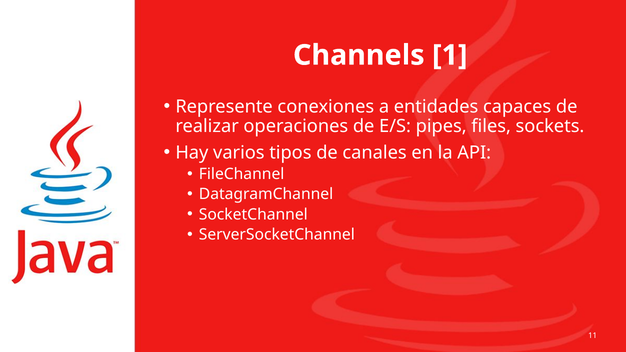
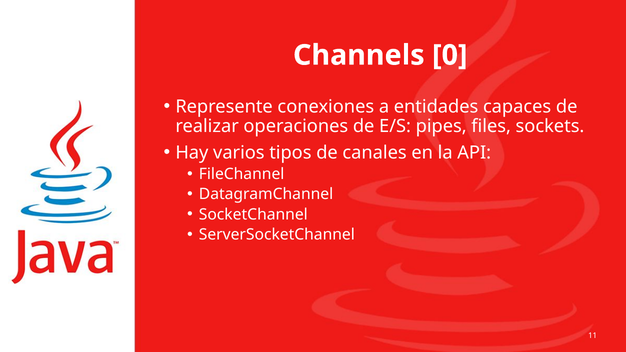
1: 1 -> 0
